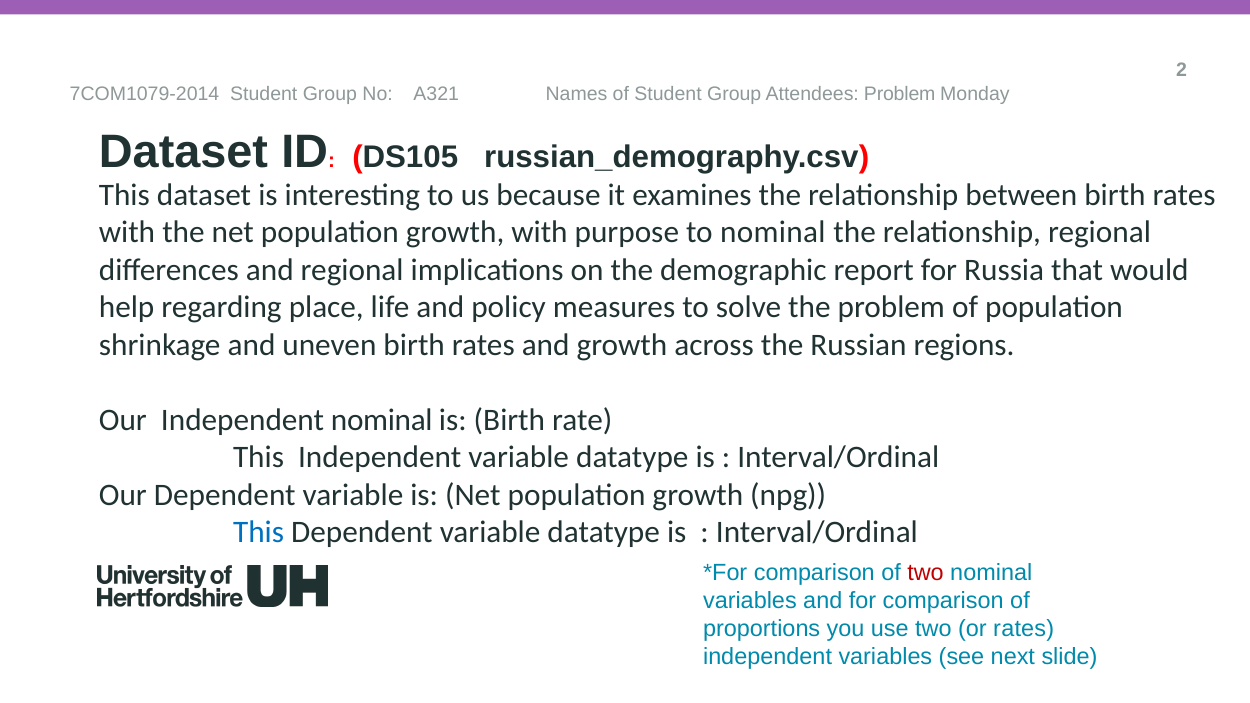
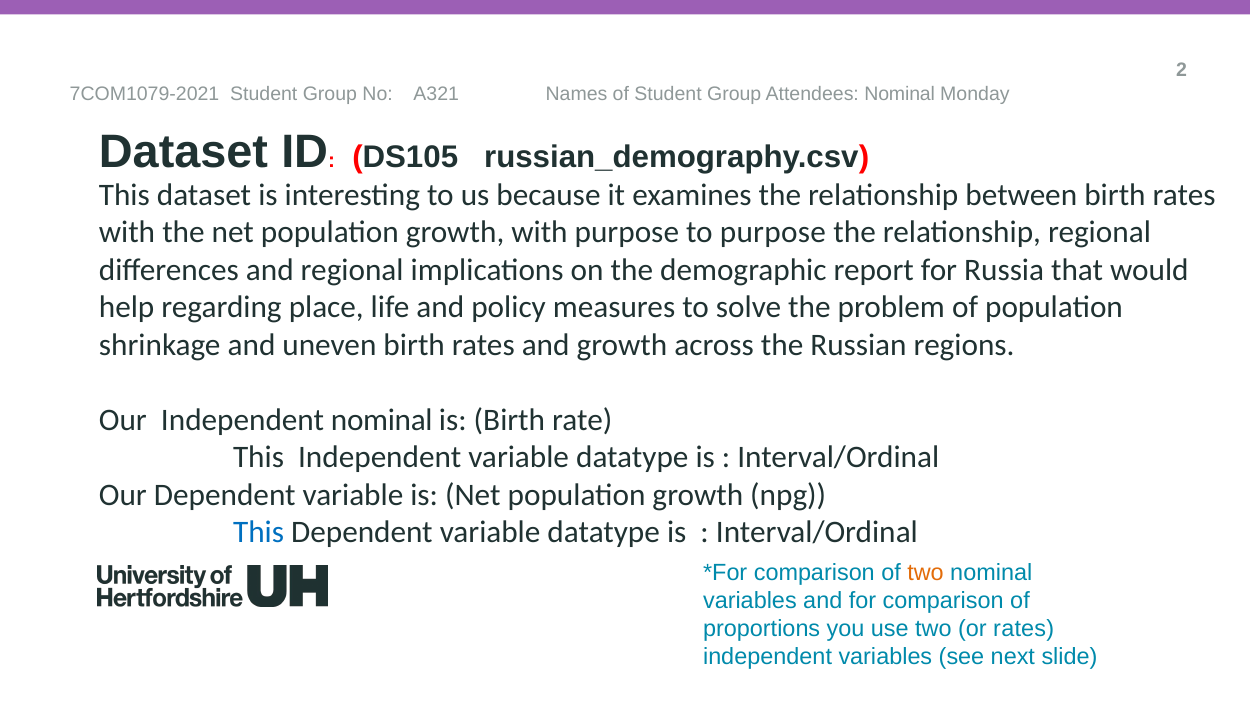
7COM1079-2014: 7COM1079-2014 -> 7COM1079-2021
Attendees Problem: Problem -> Nominal
to nominal: nominal -> purpose
two at (926, 573) colour: red -> orange
